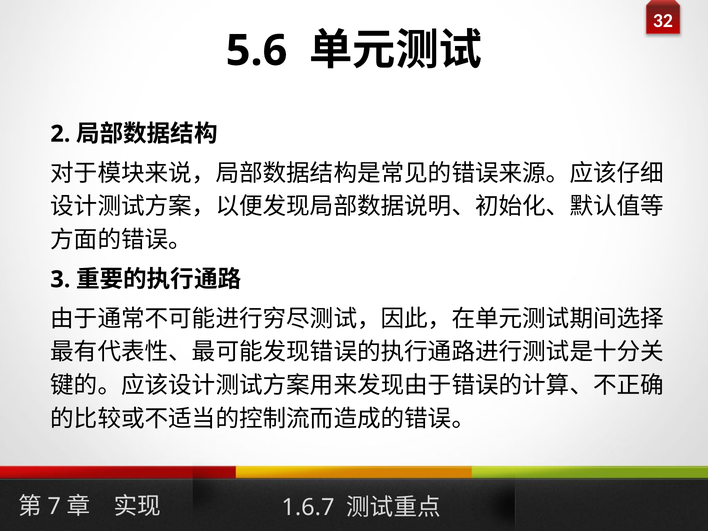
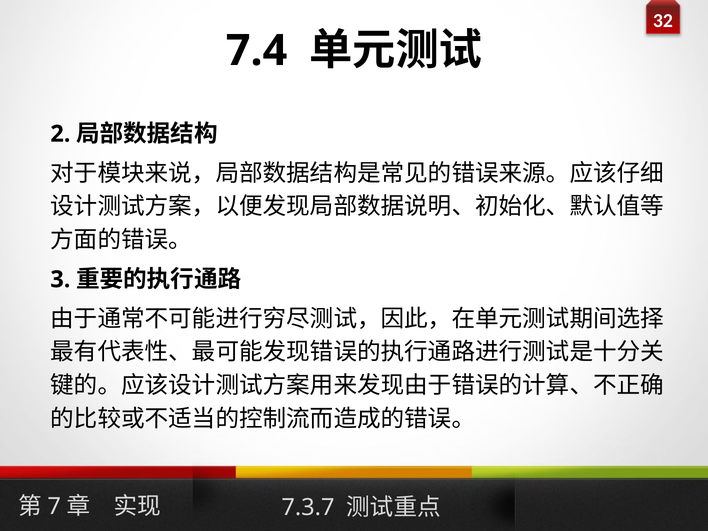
5.6: 5.6 -> 7.4
1.6.7: 1.6.7 -> 7.3.7
